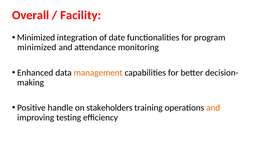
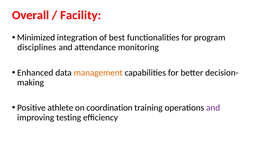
date: date -> best
minimized at (37, 47): minimized -> disciplines
handle: handle -> athlete
stakeholders: stakeholders -> coordination
and at (213, 108) colour: orange -> purple
